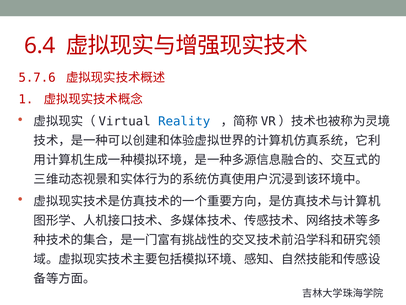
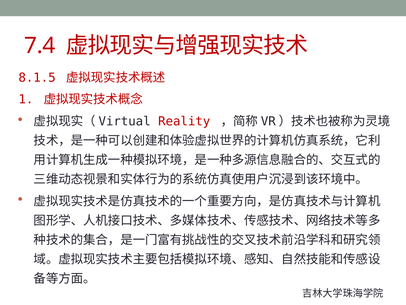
6.4: 6.4 -> 7.4
5.7.6: 5.7.6 -> 8.1.5
Reality colour: blue -> red
